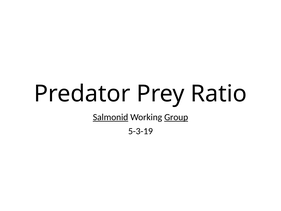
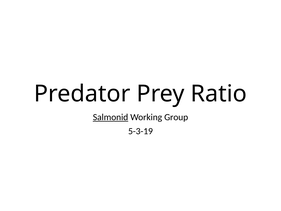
Group underline: present -> none
